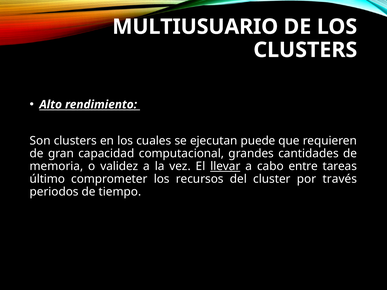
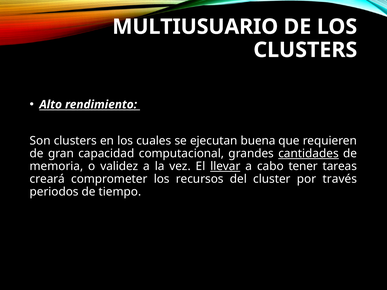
puede: puede -> buena
cantidades underline: none -> present
entre: entre -> tener
último: último -> creará
